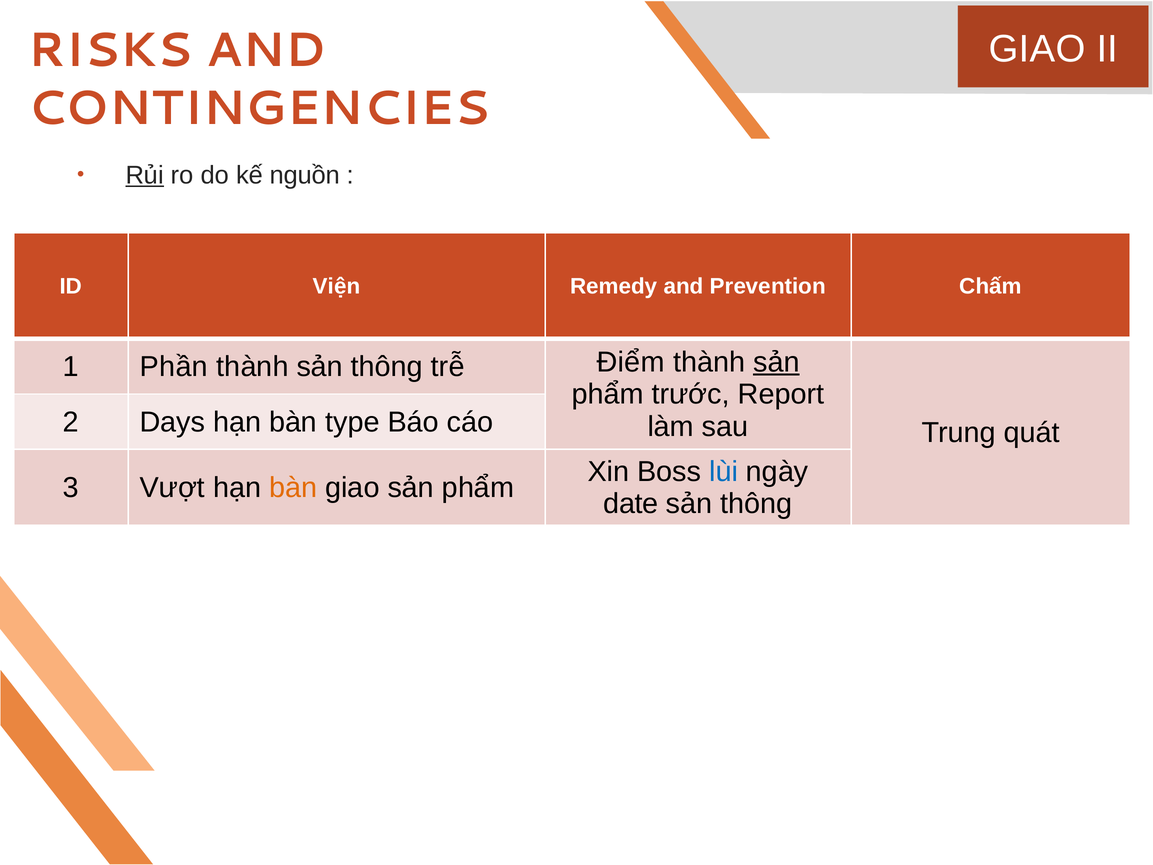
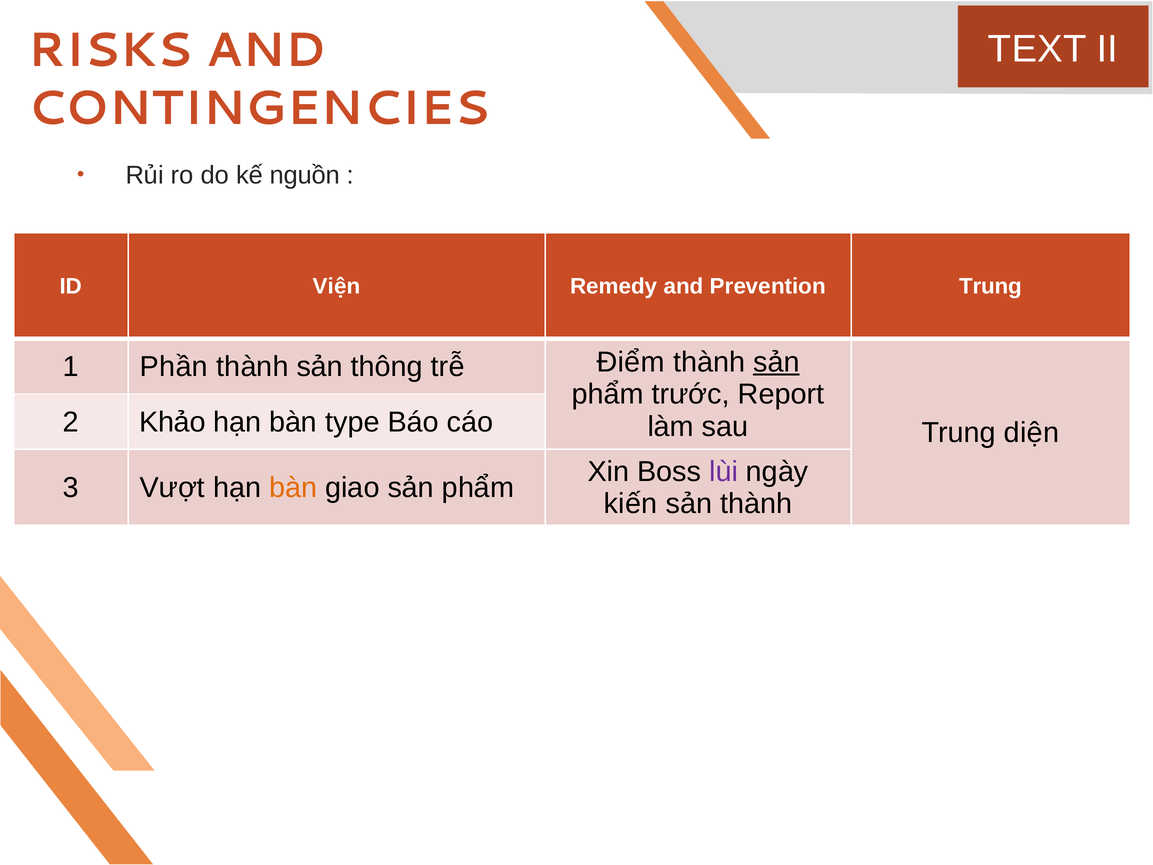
GIAO at (1037, 49): GIAO -> TEXT
Rủi underline: present -> none
Prevention Chấm: Chấm -> Trung
Days: Days -> Khảo
quát: quát -> diện
lùi colour: blue -> purple
date: date -> kiến
thông at (756, 504): thông -> thành
